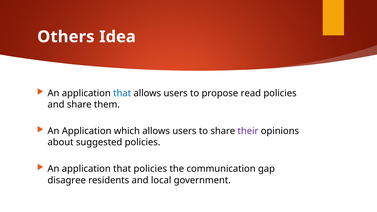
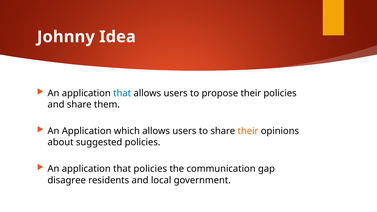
Others: Others -> Johnny
propose read: read -> their
their at (248, 131) colour: purple -> orange
